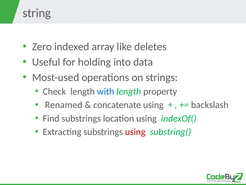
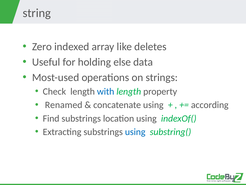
into: into -> else
backslash: backslash -> according
using at (135, 132) colour: red -> blue
